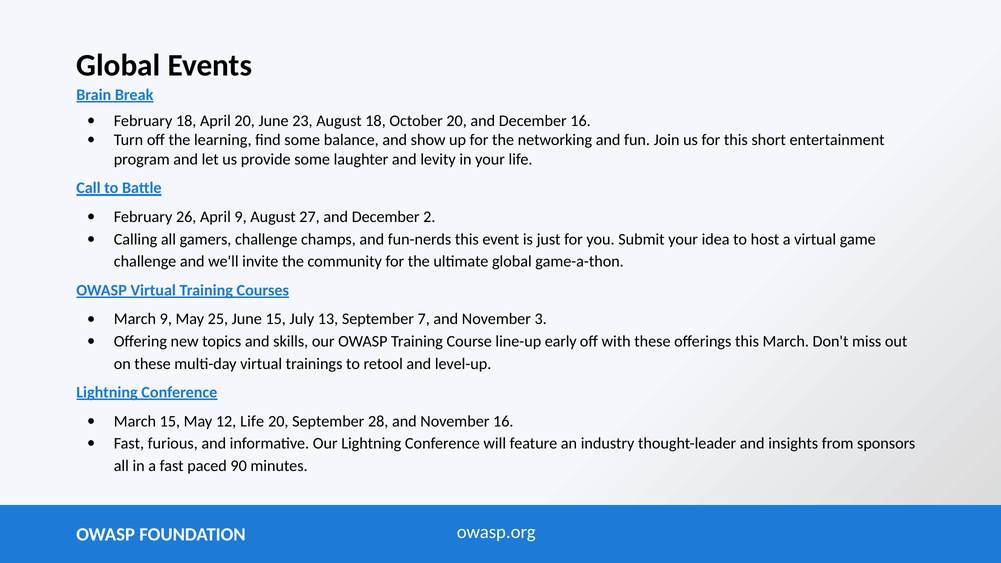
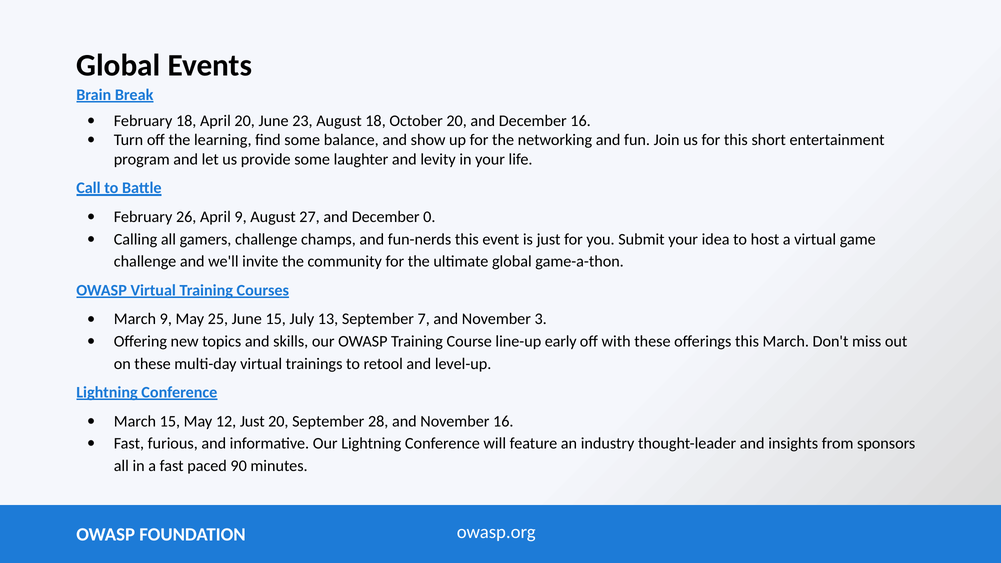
2: 2 -> 0
12 Life: Life -> Just
